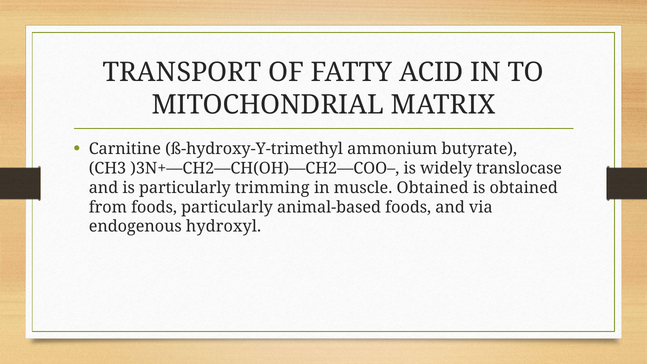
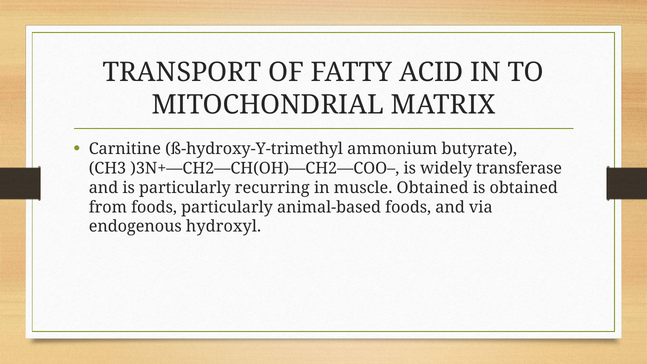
translocase: translocase -> transferase
trimming: trimming -> recurring
